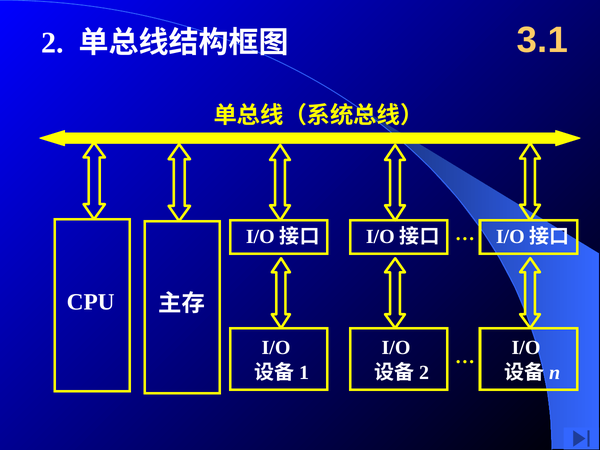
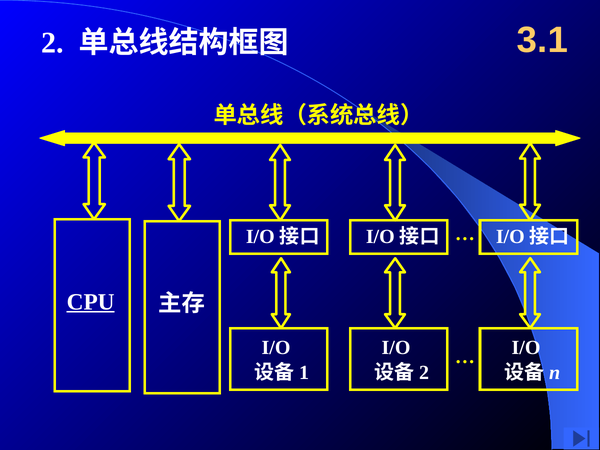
CPU underline: none -> present
